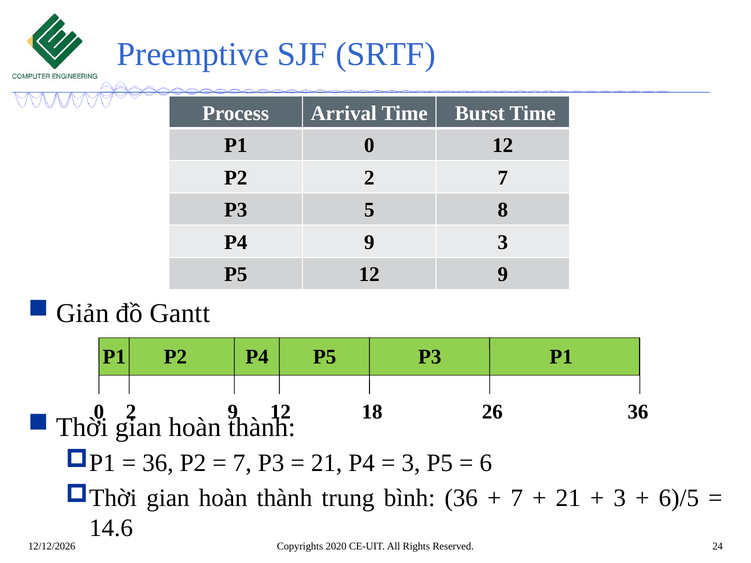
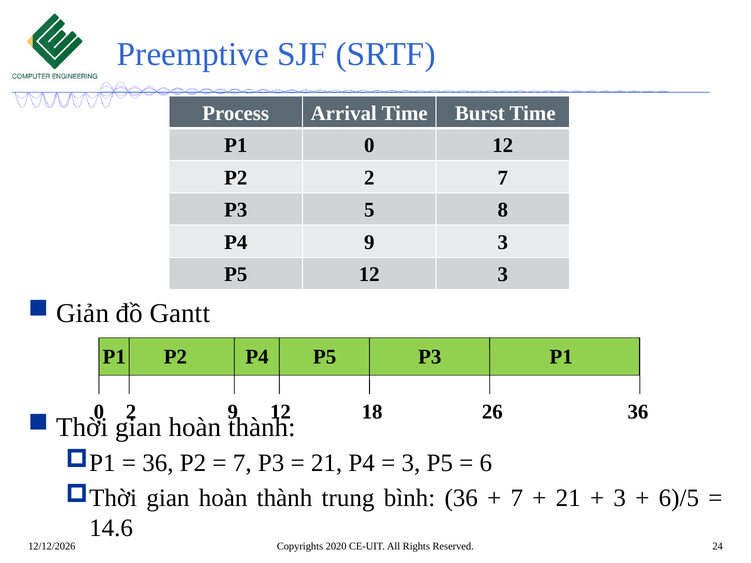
12 9: 9 -> 3
